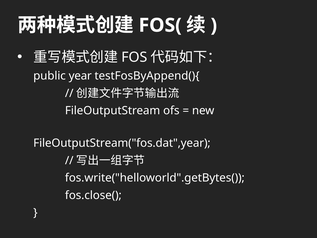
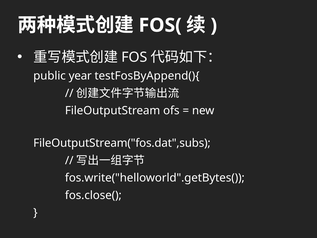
FileOutputStream("fos.dat",year: FileOutputStream("fos.dat",year -> FileOutputStream("fos.dat",subs
